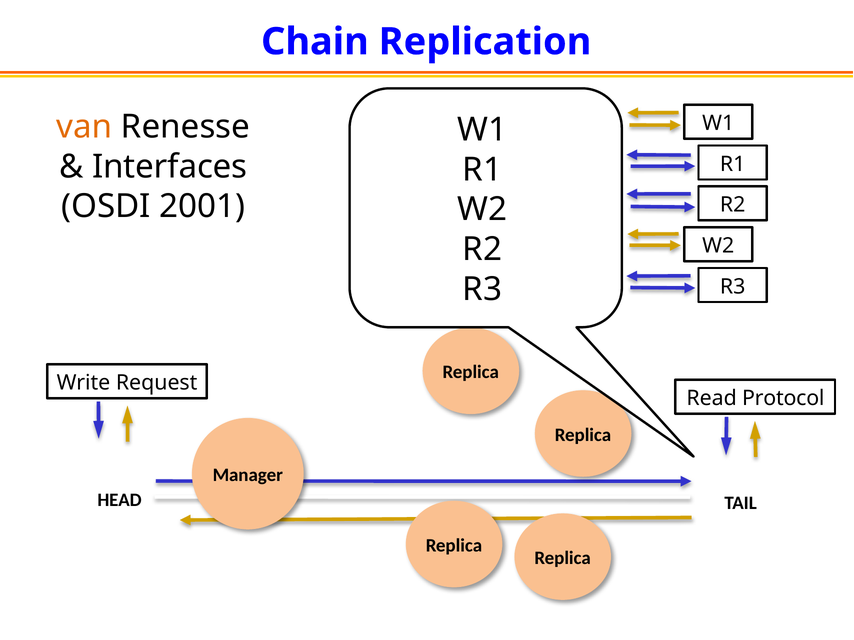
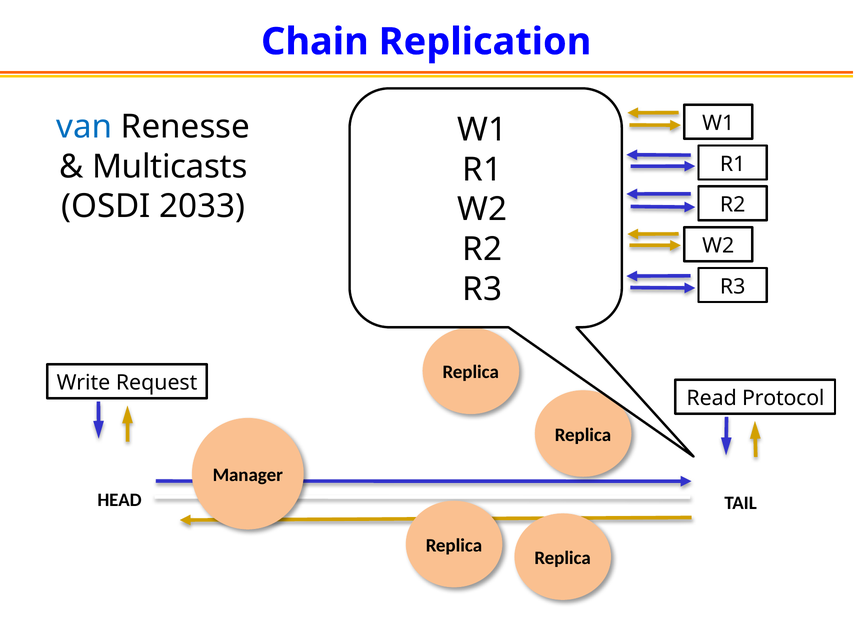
van colour: orange -> blue
Interfaces: Interfaces -> Multicasts
2001: 2001 -> 2033
